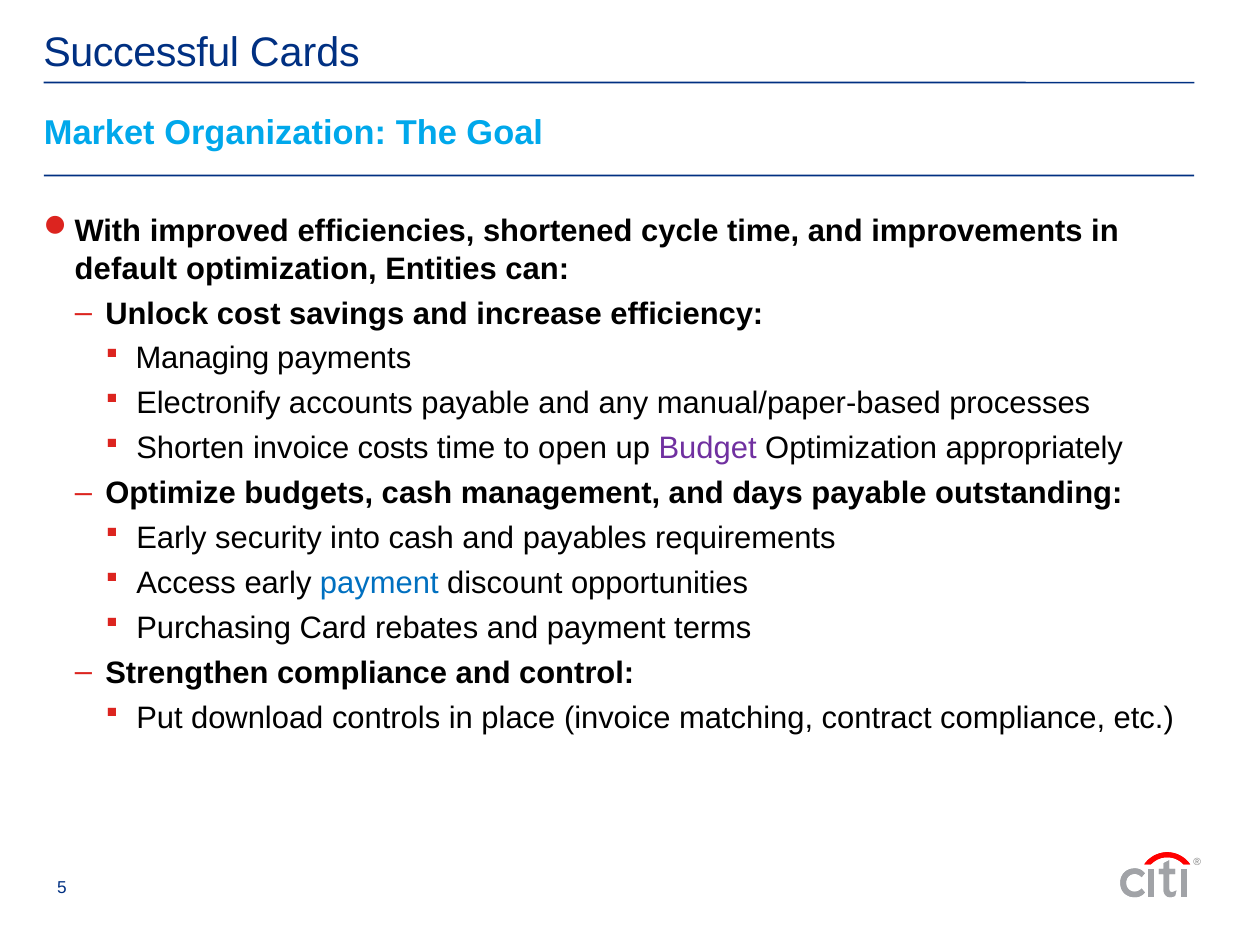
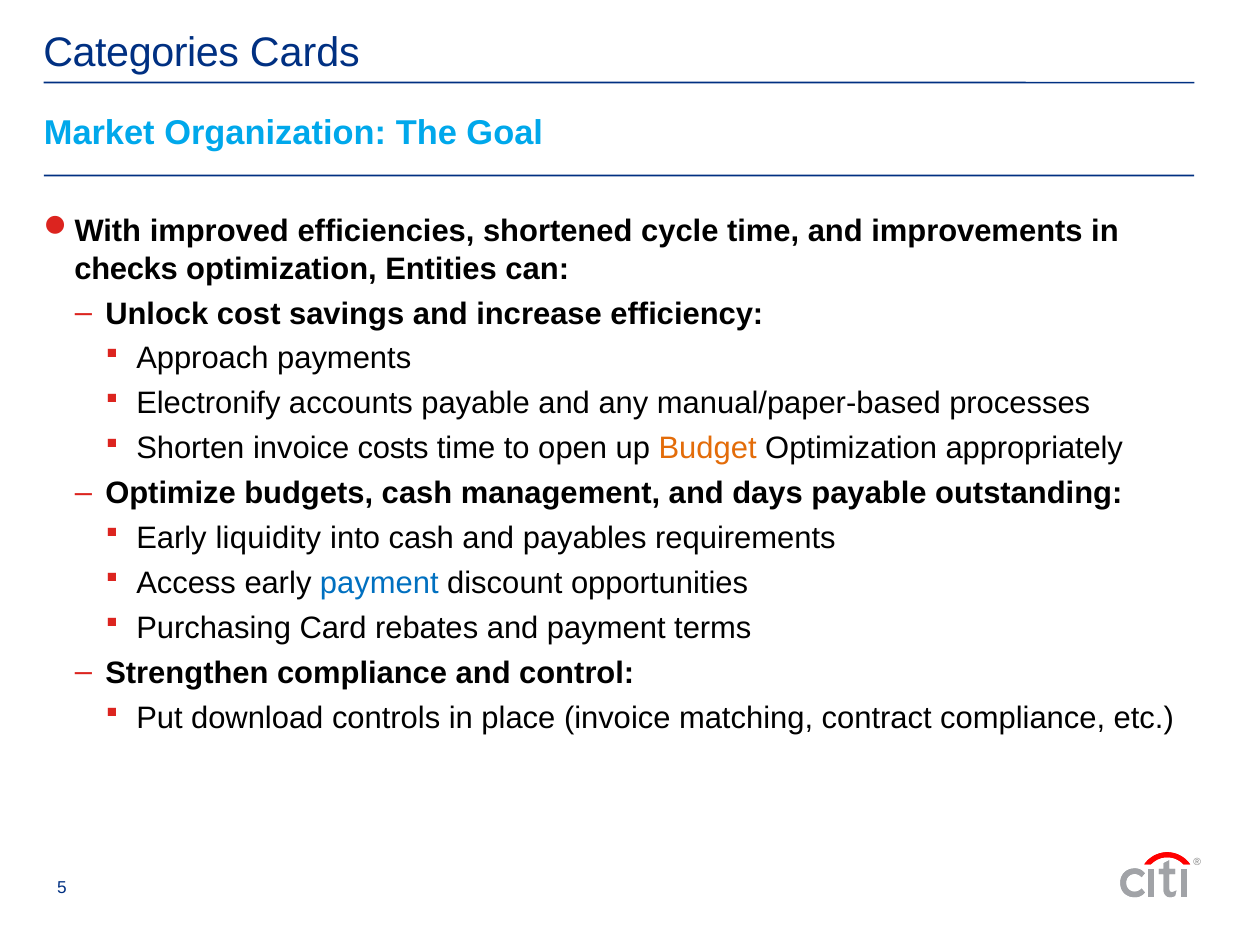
Successful: Successful -> Categories
default: default -> checks
Managing: Managing -> Approach
Budget colour: purple -> orange
security: security -> liquidity
